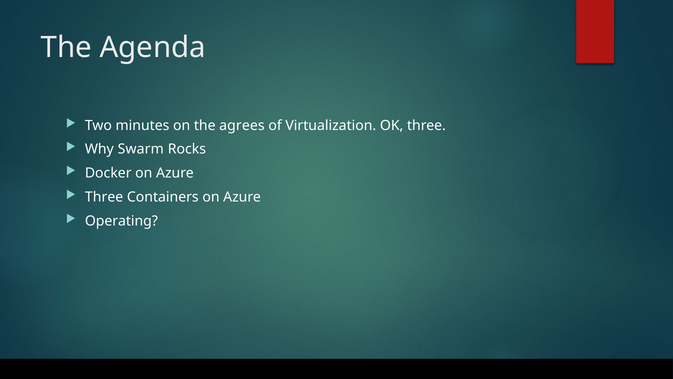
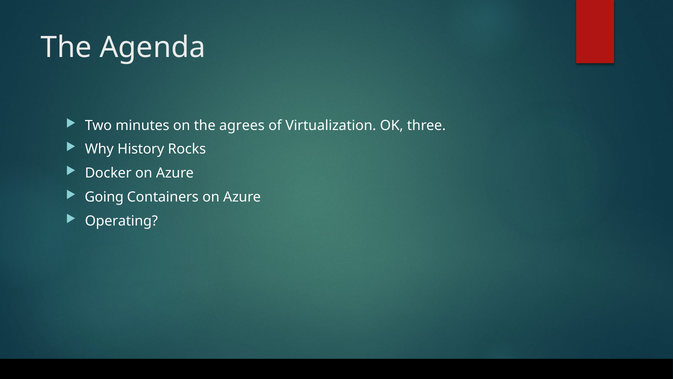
Swarm: Swarm -> History
Three at (104, 197): Three -> Going
